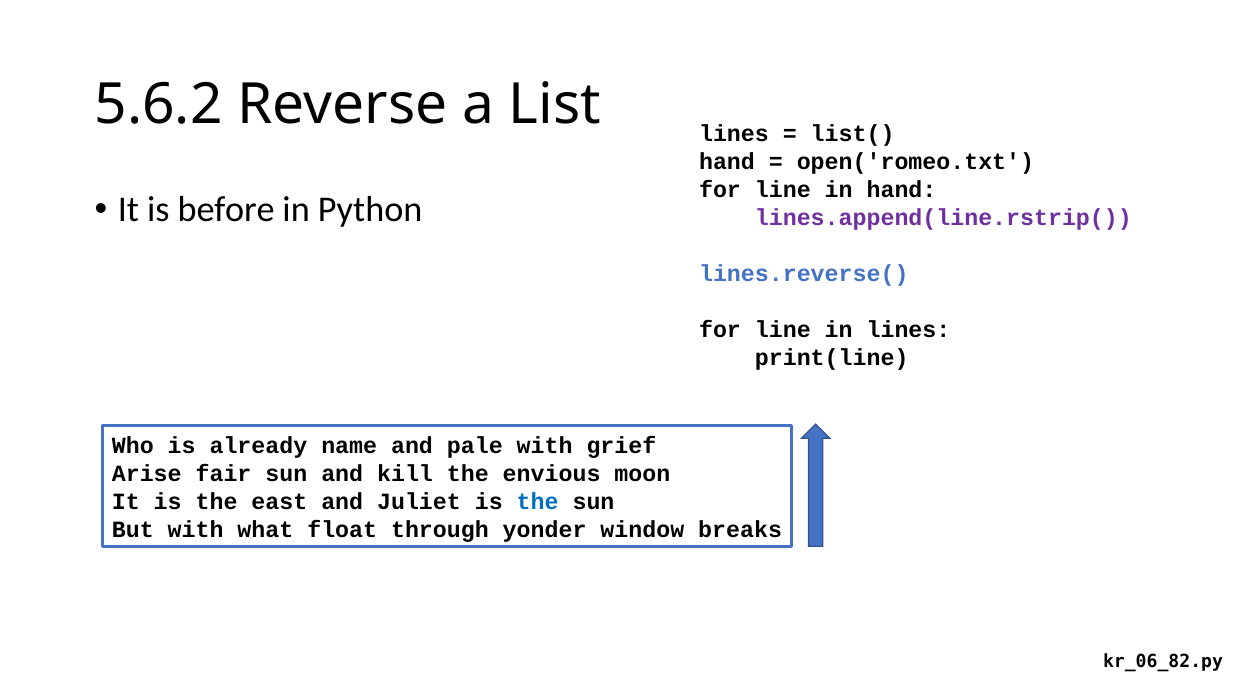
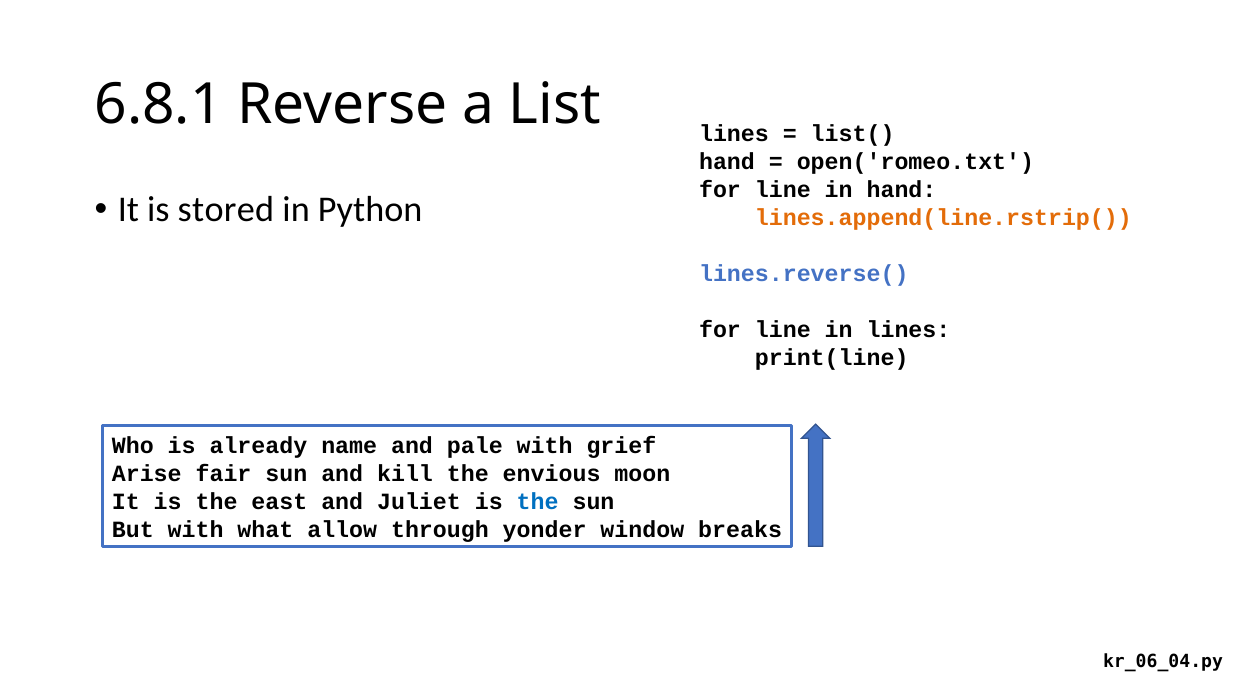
5.6.2: 5.6.2 -> 6.8.1
before: before -> stored
lines.append(line.rstrip( colour: purple -> orange
float: float -> allow
kr_06_82.py: kr_06_82.py -> kr_06_04.py
